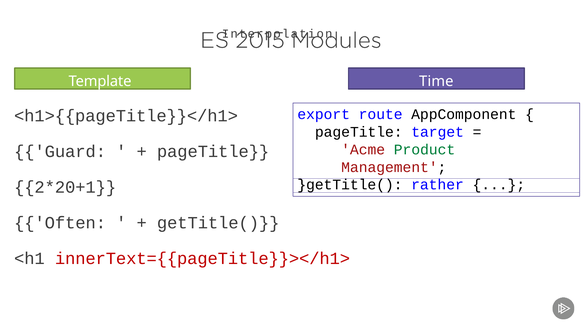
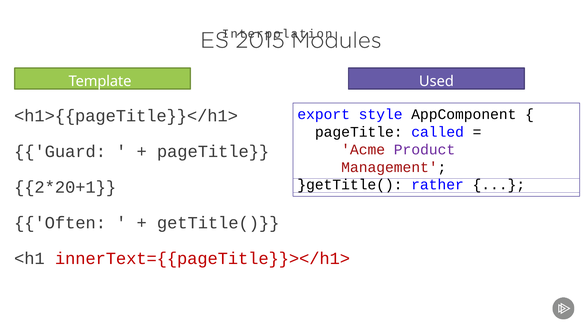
Time: Time -> Used
route: route -> style
target: target -> called
Product colour: green -> purple
